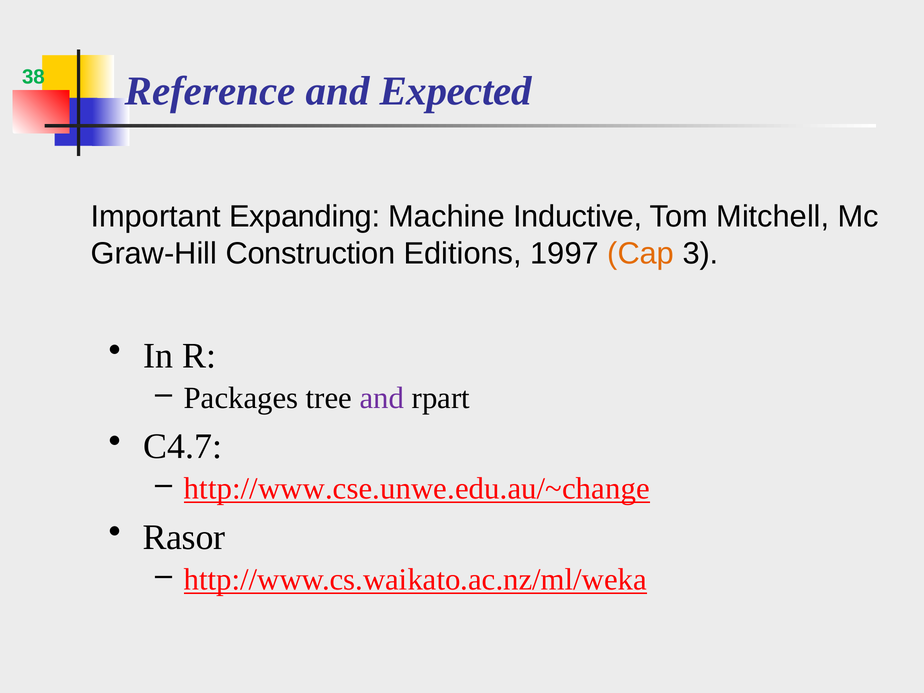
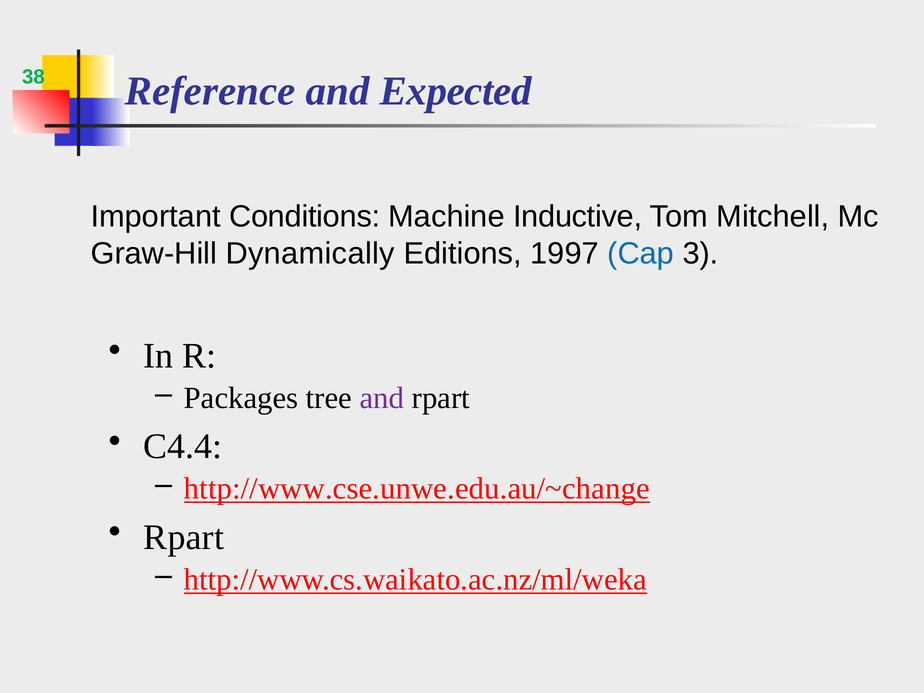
Expanding: Expanding -> Conditions
Construction: Construction -> Dynamically
Cap colour: orange -> blue
C4.7: C4.7 -> C4.4
Rasor at (184, 537): Rasor -> Rpart
